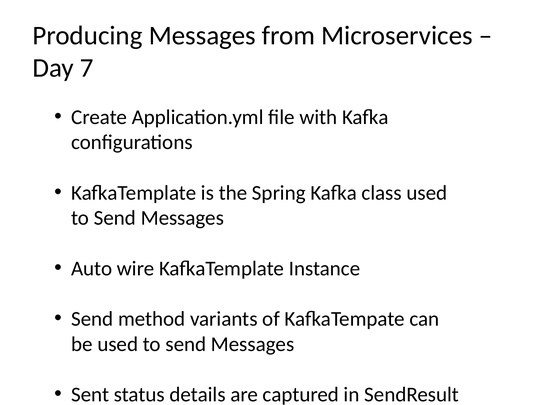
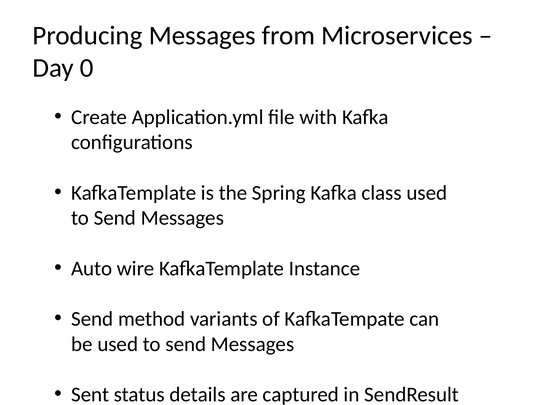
7: 7 -> 0
